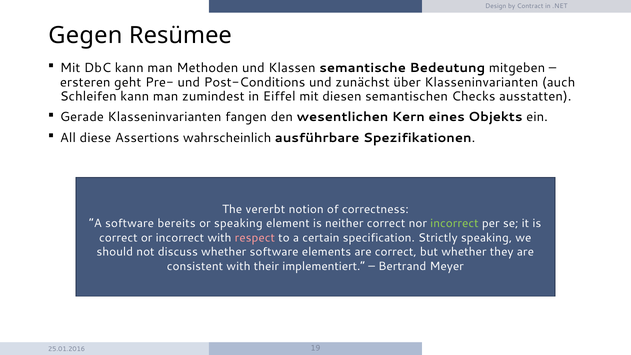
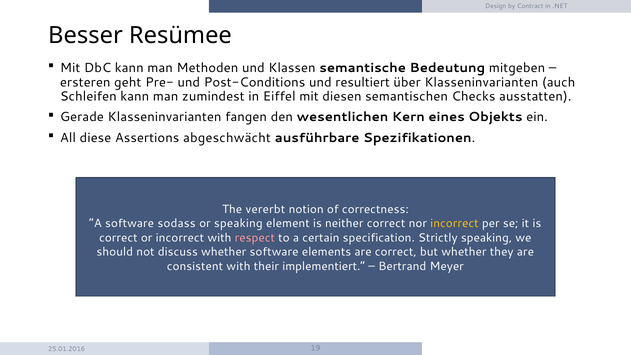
Gegen: Gegen -> Besser
zunächst: zunächst -> resultiert
wahrscheinlich: wahrscheinlich -> abgeschwächt
bereits: bereits -> sodass
incorrect at (454, 223) colour: light green -> yellow
